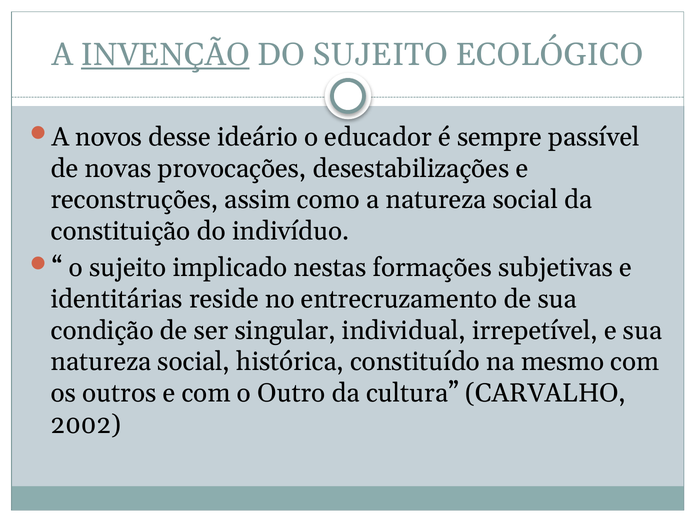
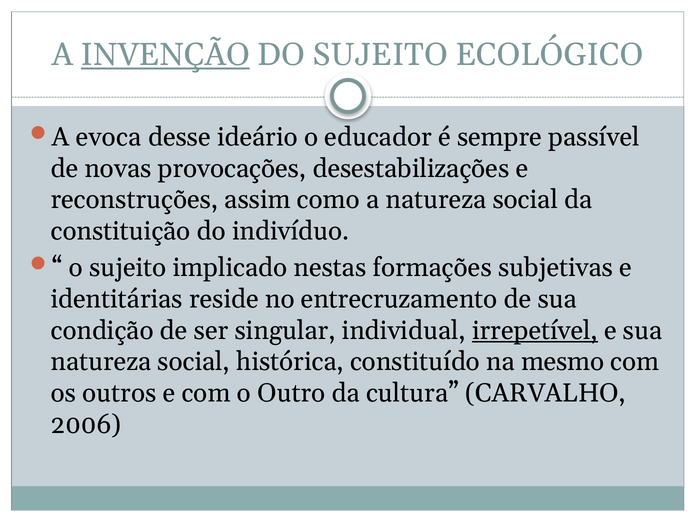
novos: novos -> evoca
irrepetível underline: none -> present
2002: 2002 -> 2006
